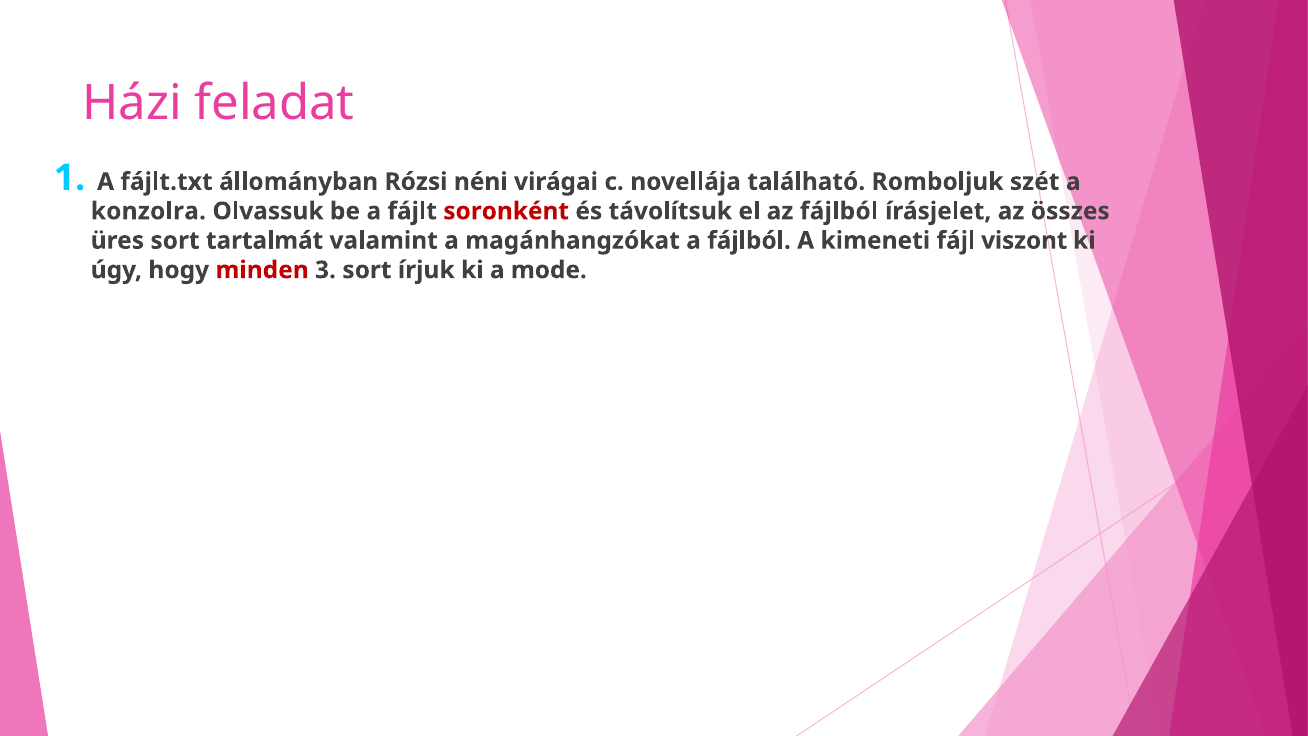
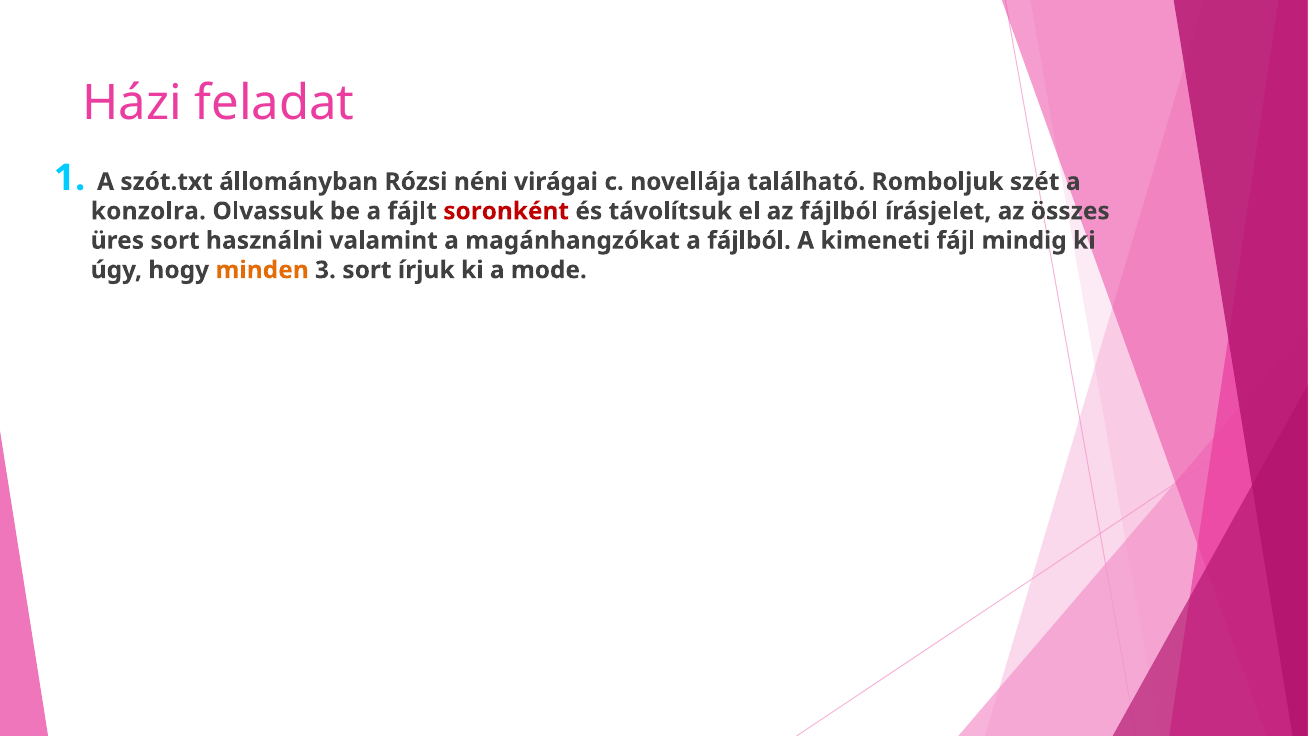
fájlt.txt: fájlt.txt -> szót.txt
tartalmát: tartalmát -> használni
viszont: viszont -> mindig
minden colour: red -> orange
